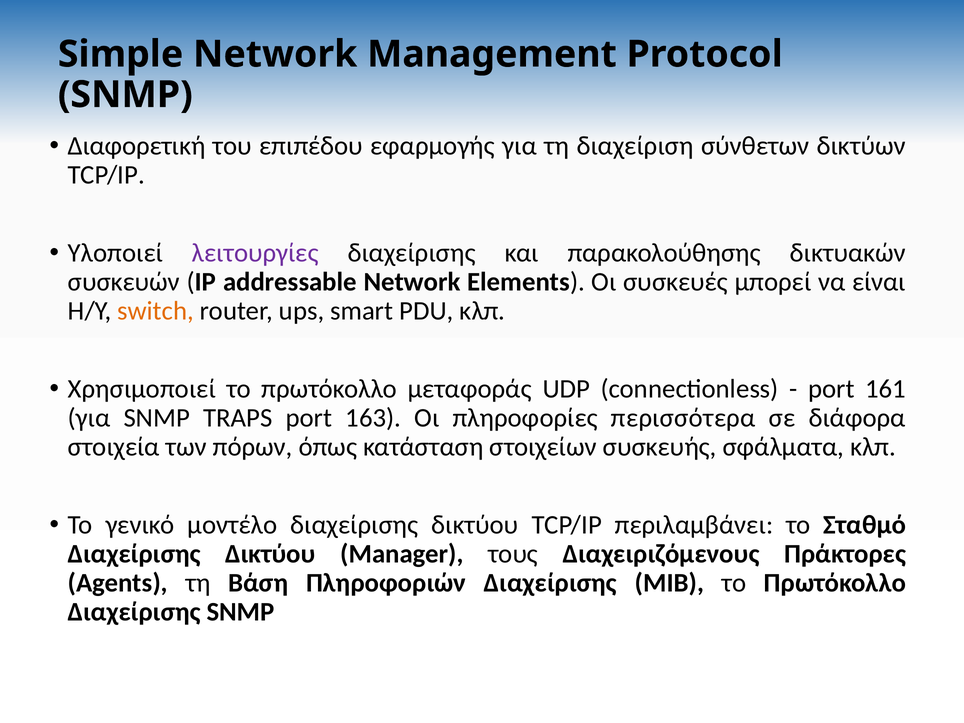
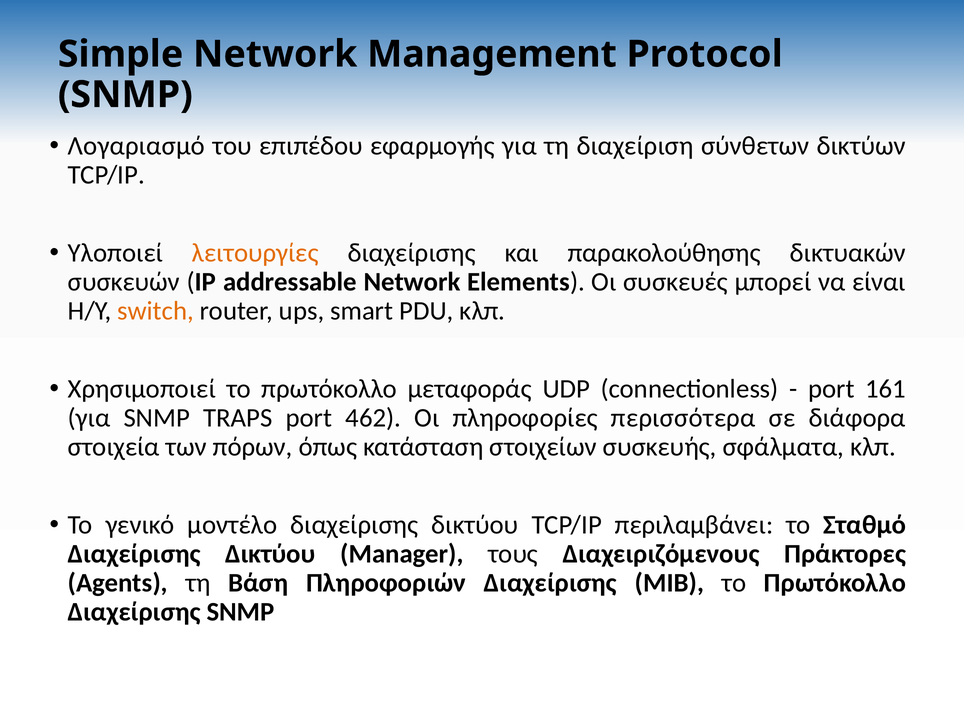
Διαφορετική: Διαφορετική -> Λογαριασμό
λειτουργίες colour: purple -> orange
163: 163 -> 462
